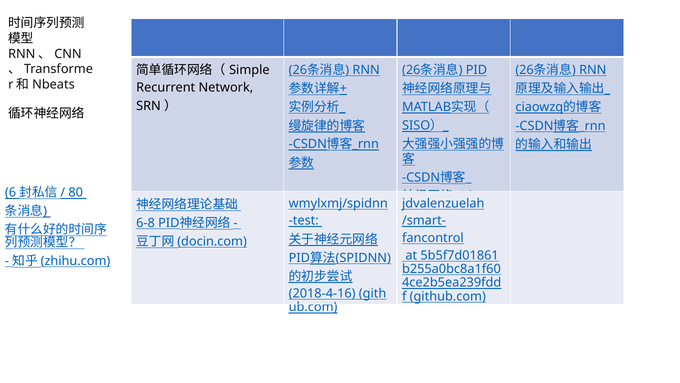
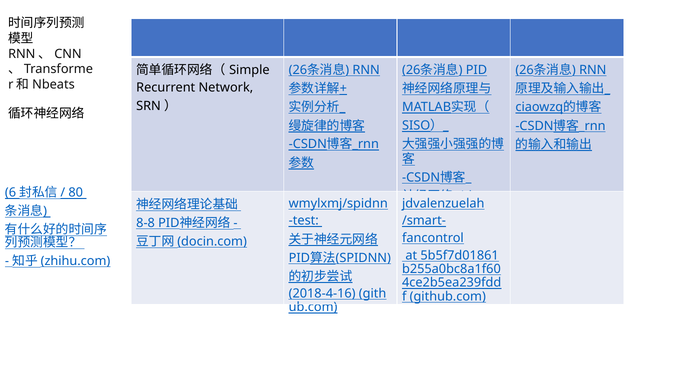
6-8: 6-8 -> 8-8
